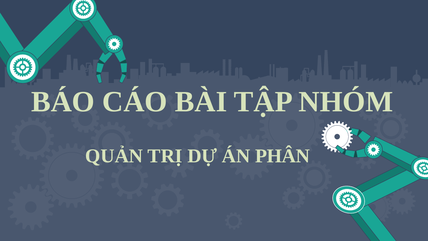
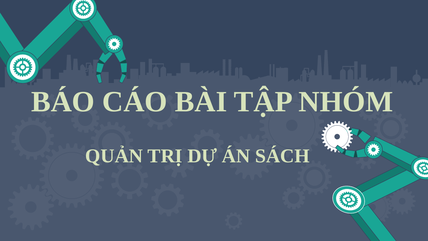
PHÂN: PHÂN -> SÁCH
